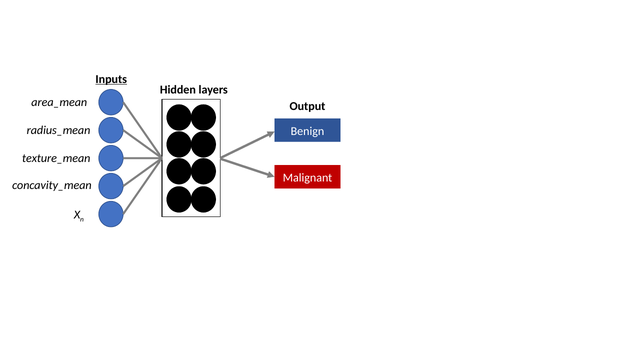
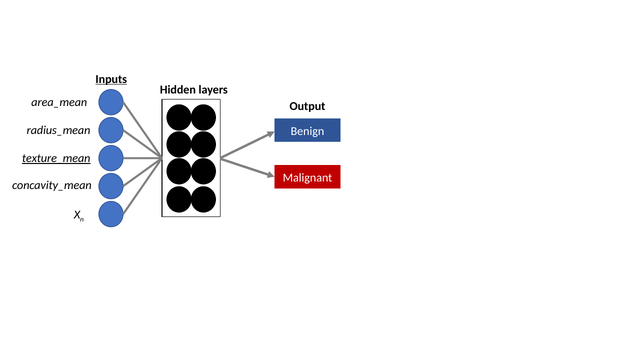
texture_mean underline: none -> present
